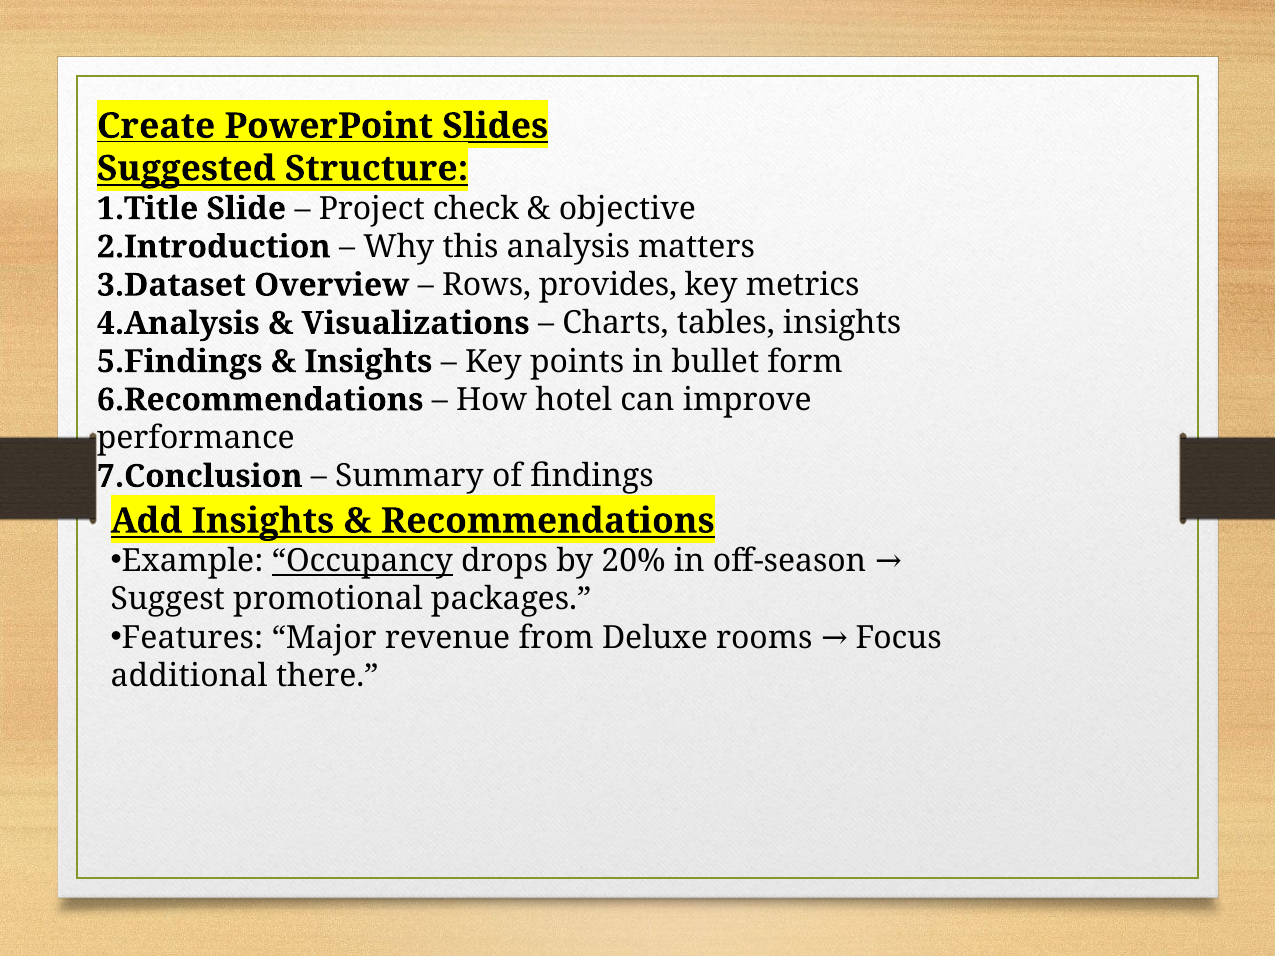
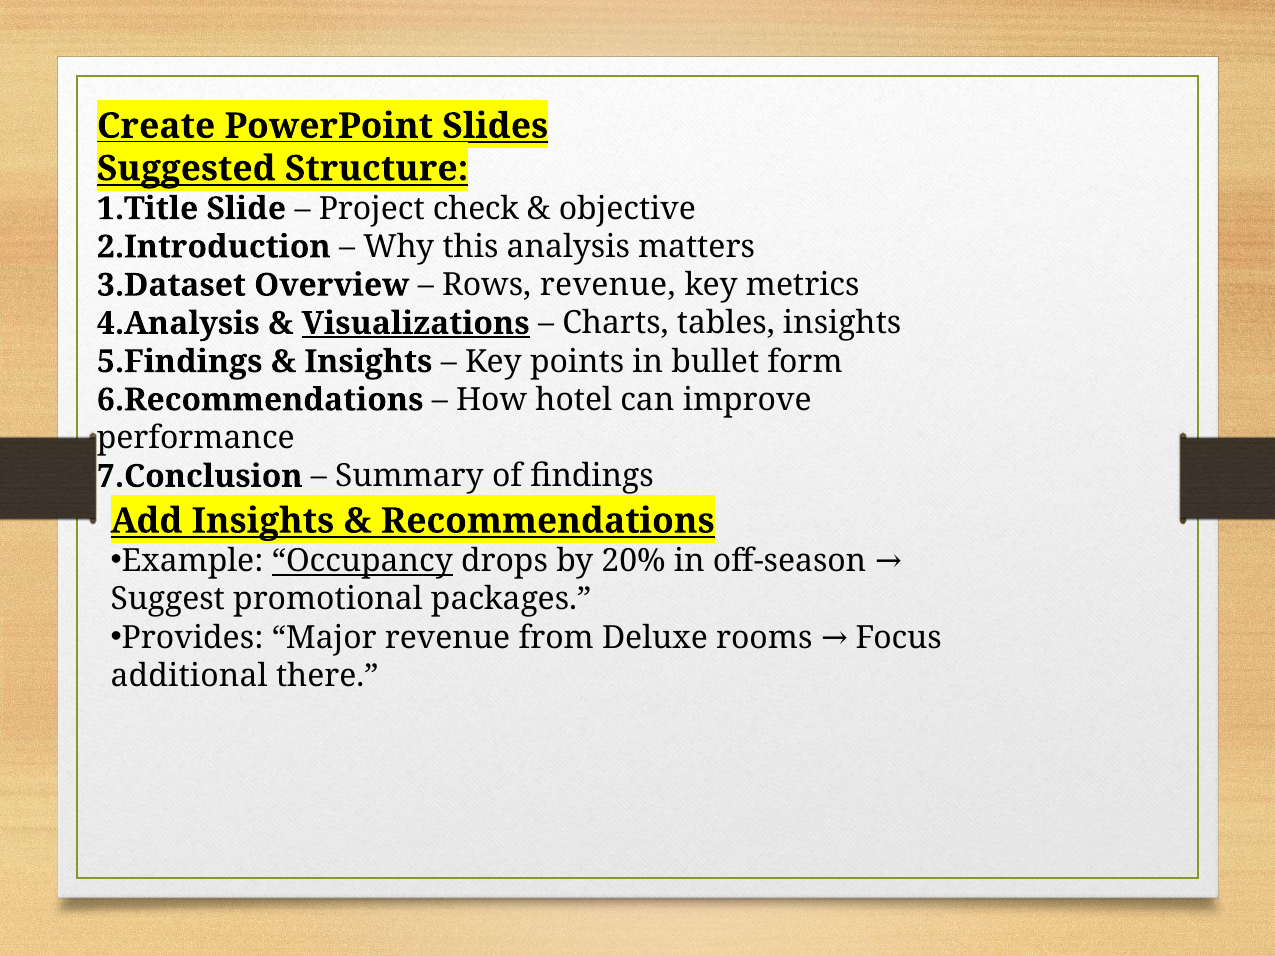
Rows provides: provides -> revenue
Visualizations underline: none -> present
Features: Features -> Provides
